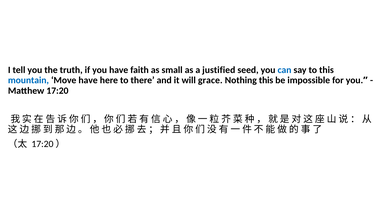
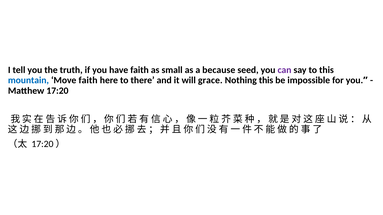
justified: justified -> because
can colour: blue -> purple
Move have: have -> faith
